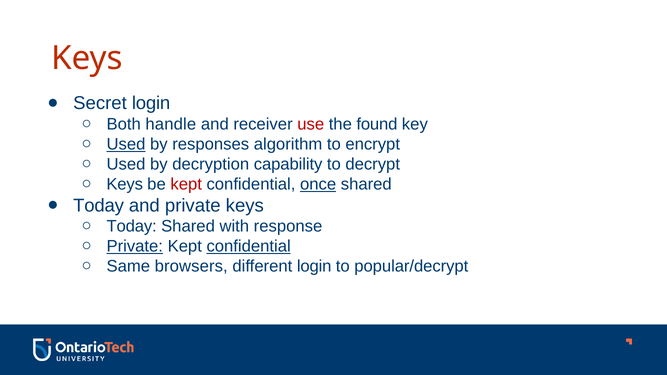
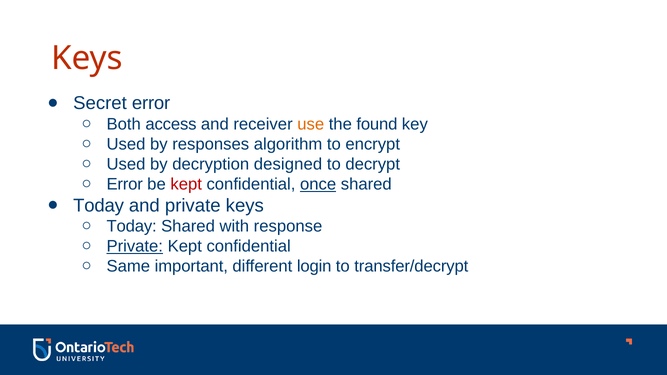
Secret login: login -> error
handle: handle -> access
use colour: red -> orange
Used at (126, 144) underline: present -> none
capability: capability -> designed
Keys at (125, 184): Keys -> Error
confidential at (249, 247) underline: present -> none
browsers: browsers -> important
popular/decrypt: popular/decrypt -> transfer/decrypt
